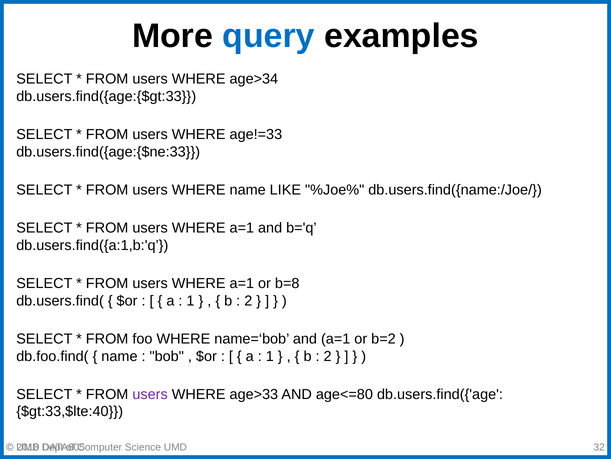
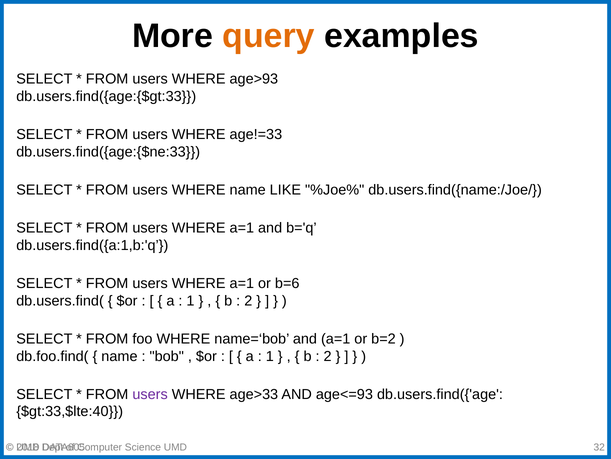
query colour: blue -> orange
age>34: age>34 -> age>93
b=8: b=8 -> b=6
age<=80: age<=80 -> age<=93
